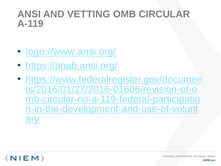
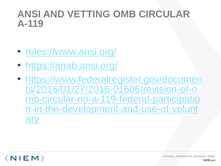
logo://www.ansi.org/: logo://www.ansi.org/ -> rules://www.ansi.org/
